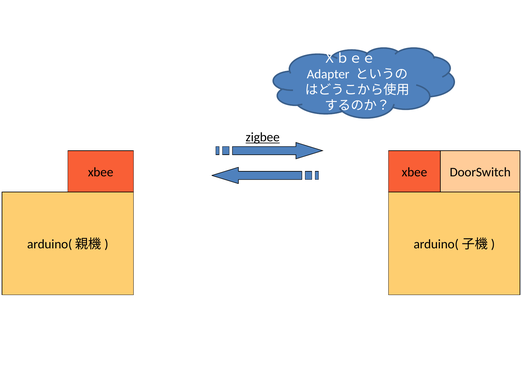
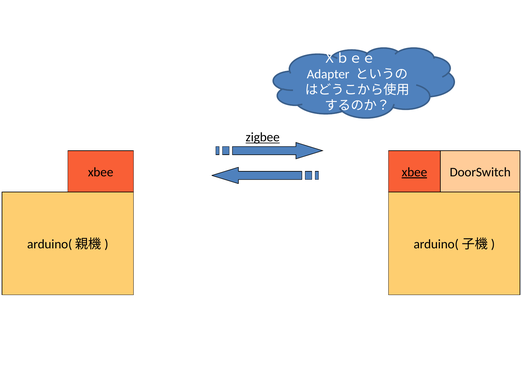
xbee at (414, 172) underline: none -> present
